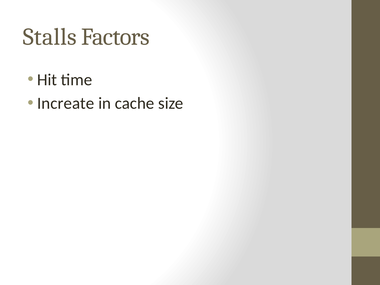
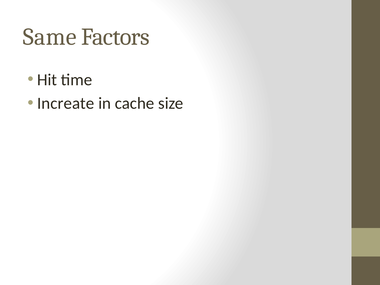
Stalls: Stalls -> Same
